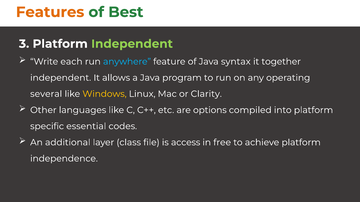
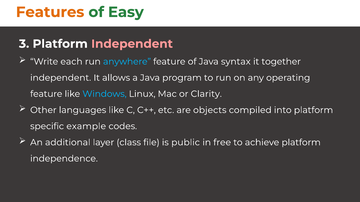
Best: Best -> Easy
Independent at (132, 44) colour: light green -> pink
several at (46, 94): several -> feature
Windows colour: yellow -> light blue
options: options -> objects
essential: essential -> example
access: access -> public
